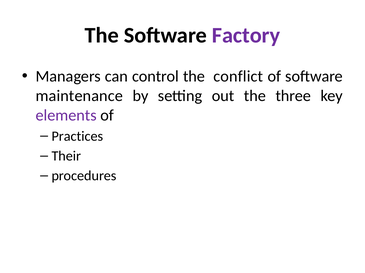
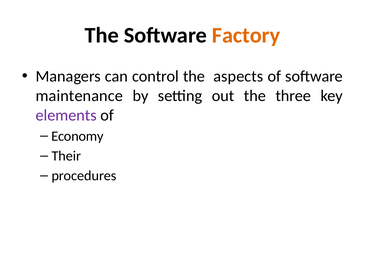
Factory colour: purple -> orange
conflict: conflict -> aspects
Practices: Practices -> Economy
